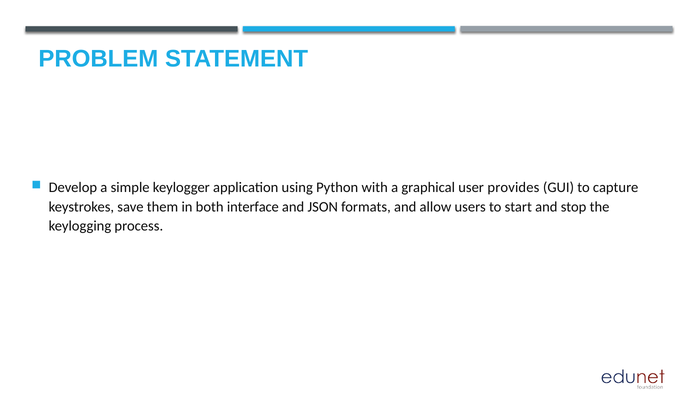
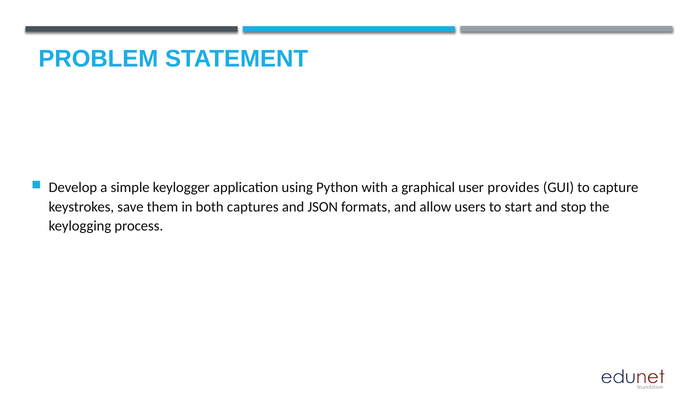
interface: interface -> captures
